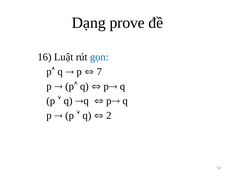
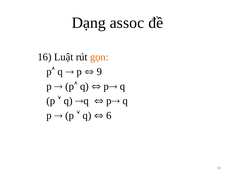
prove: prove -> assoc
gọn colour: blue -> orange
7: 7 -> 9
2: 2 -> 6
